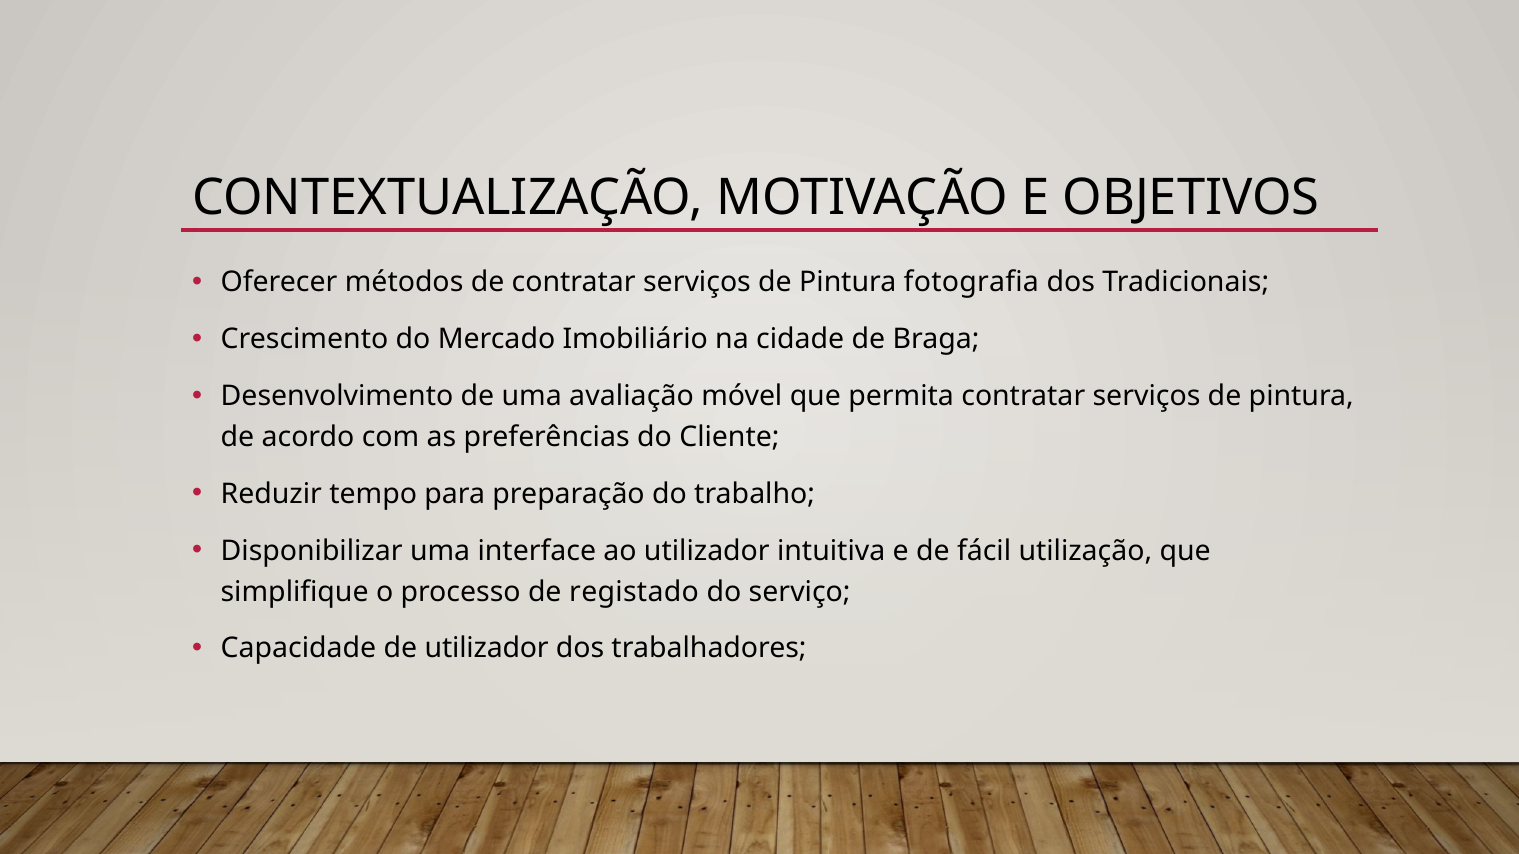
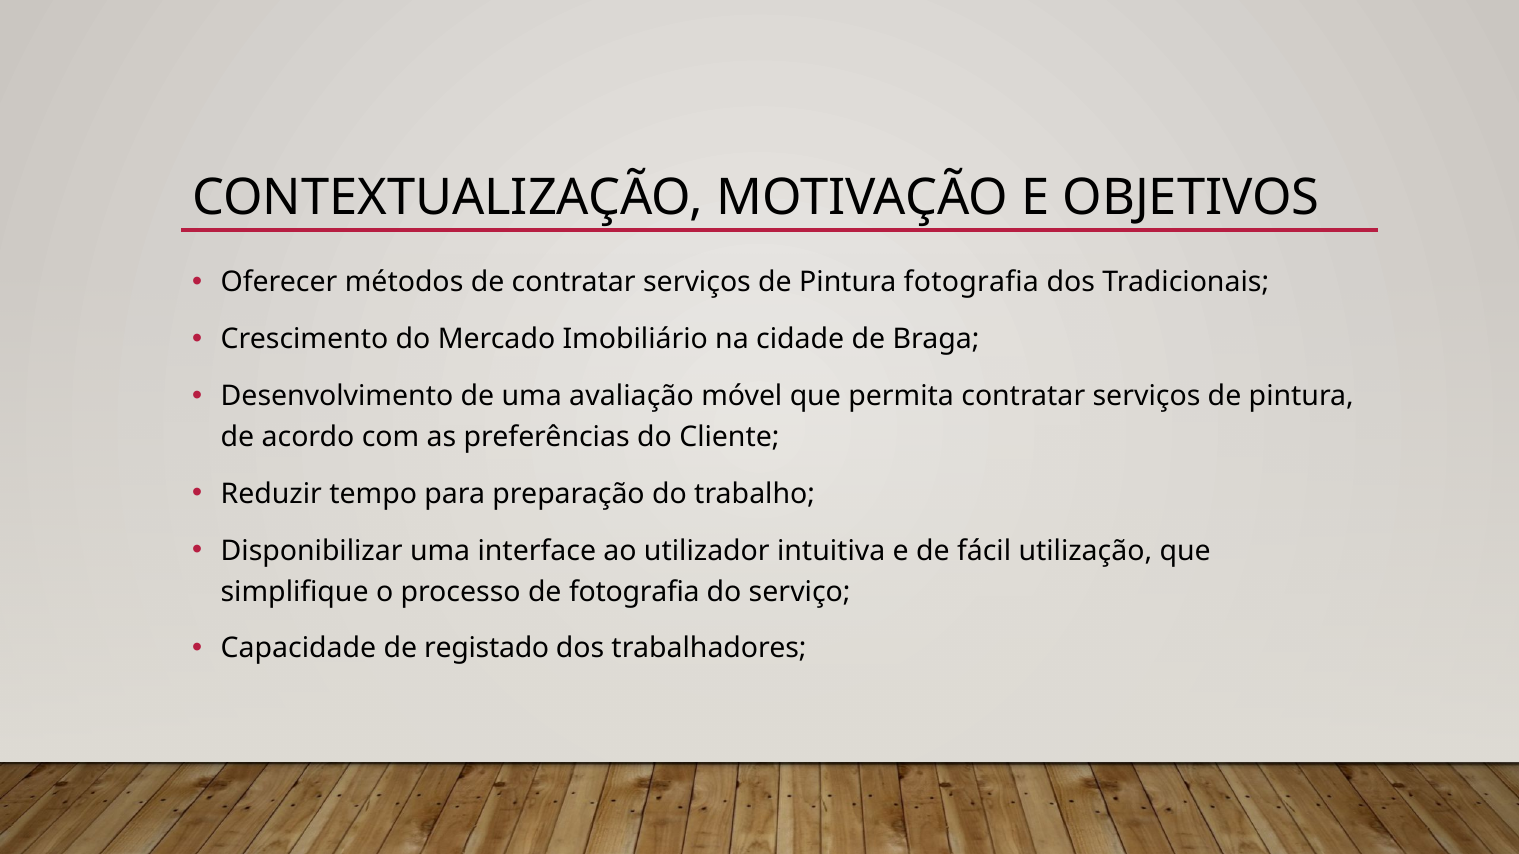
de registado: registado -> fotografia
de utilizador: utilizador -> registado
